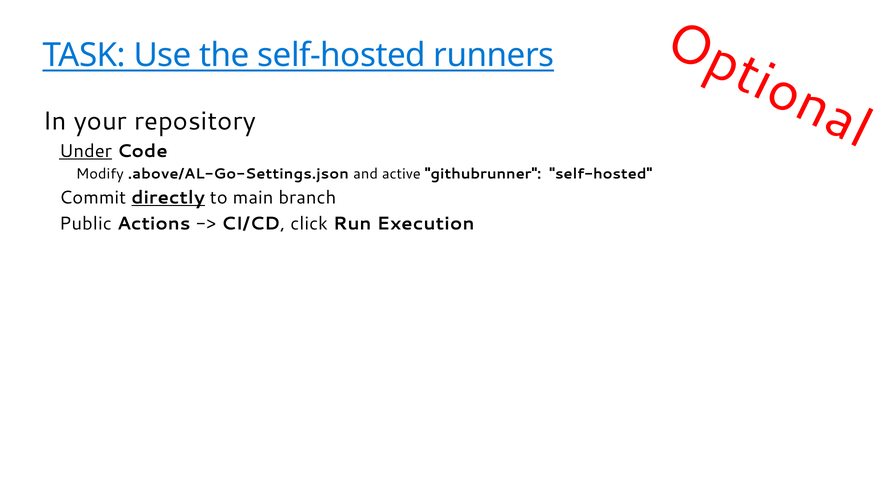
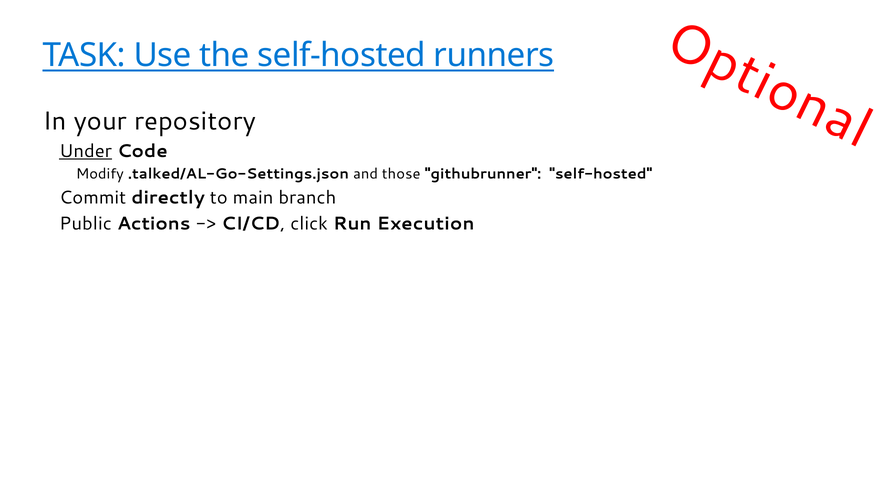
.above/AL-Go-Settings.json: .above/AL-Go-Settings.json -> .talked/AL-Go-Settings.json
active: active -> those
directly underline: present -> none
